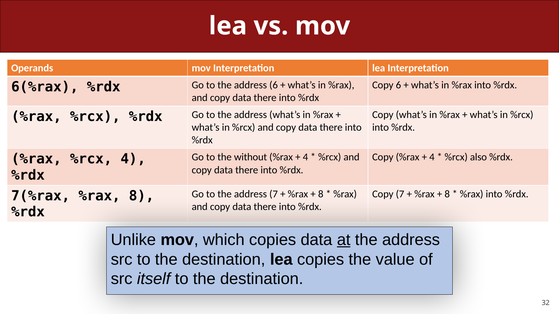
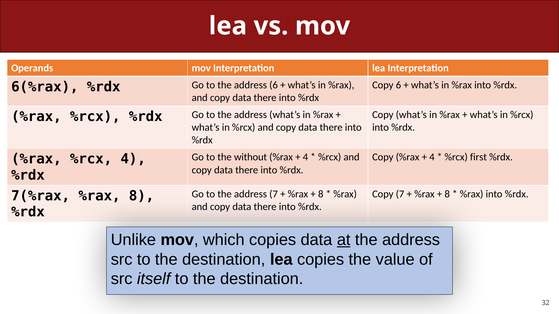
also: also -> first
